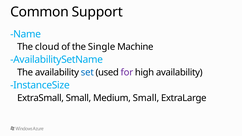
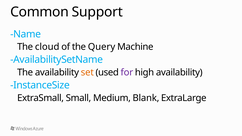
Single: Single -> Query
set colour: blue -> orange
Medium Small: Small -> Blank
